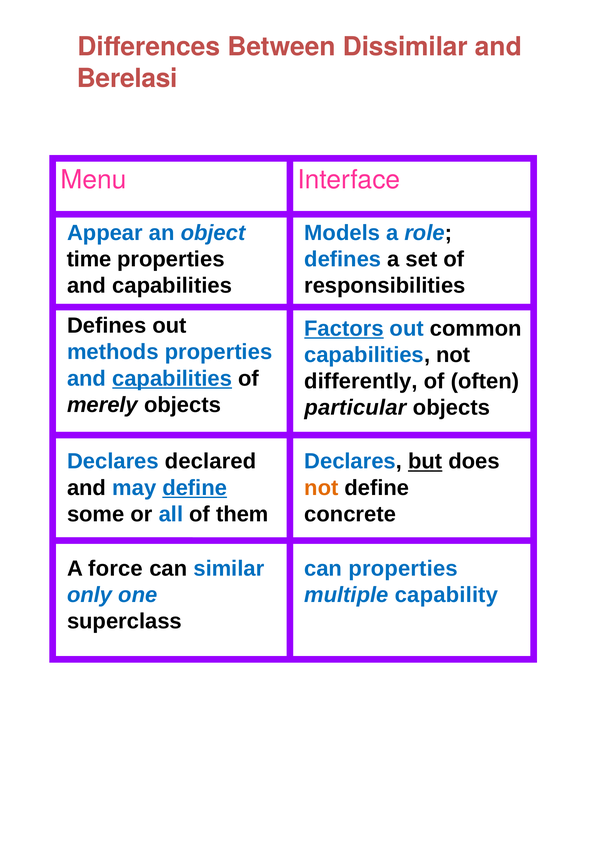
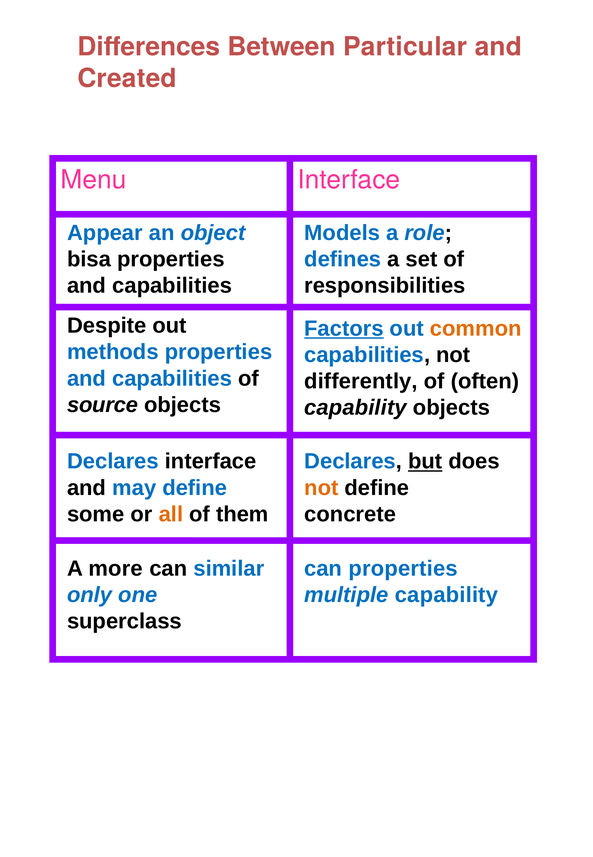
Dissimilar: Dissimilar -> Particular
Berelasi: Berelasi -> Created
time: time -> bisa
Defines at (107, 326): Defines -> Despite
common colour: black -> orange
capabilities at (172, 378) underline: present -> none
merely: merely -> source
particular at (355, 407): particular -> capability
Declares declared: declared -> interface
define at (195, 488) underline: present -> none
all colour: blue -> orange
force: force -> more
